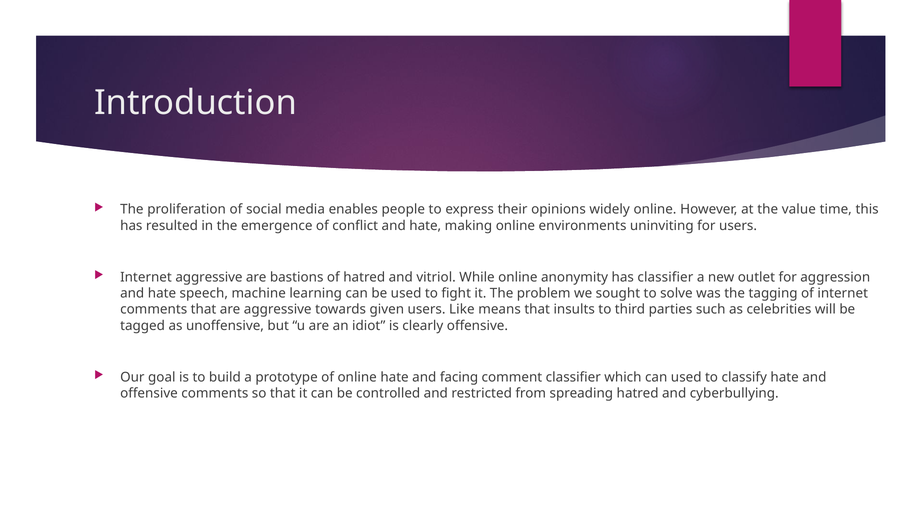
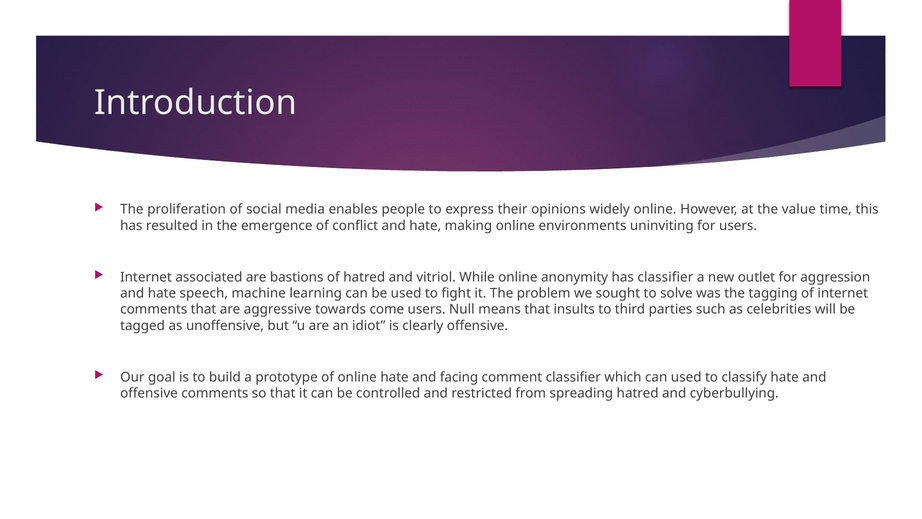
Internet aggressive: aggressive -> associated
given: given -> come
Like: Like -> Null
